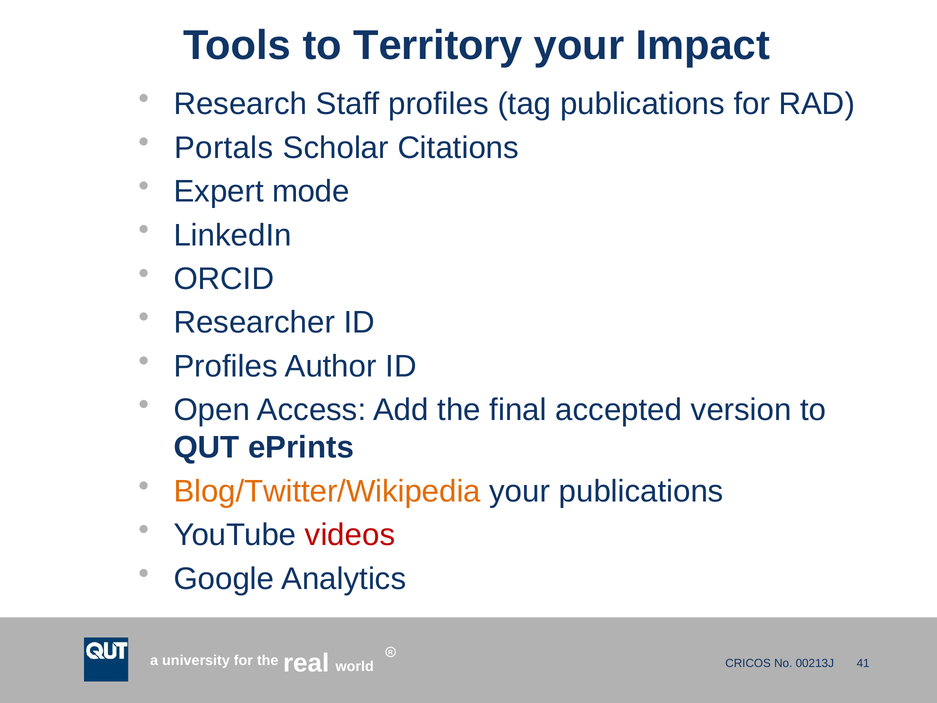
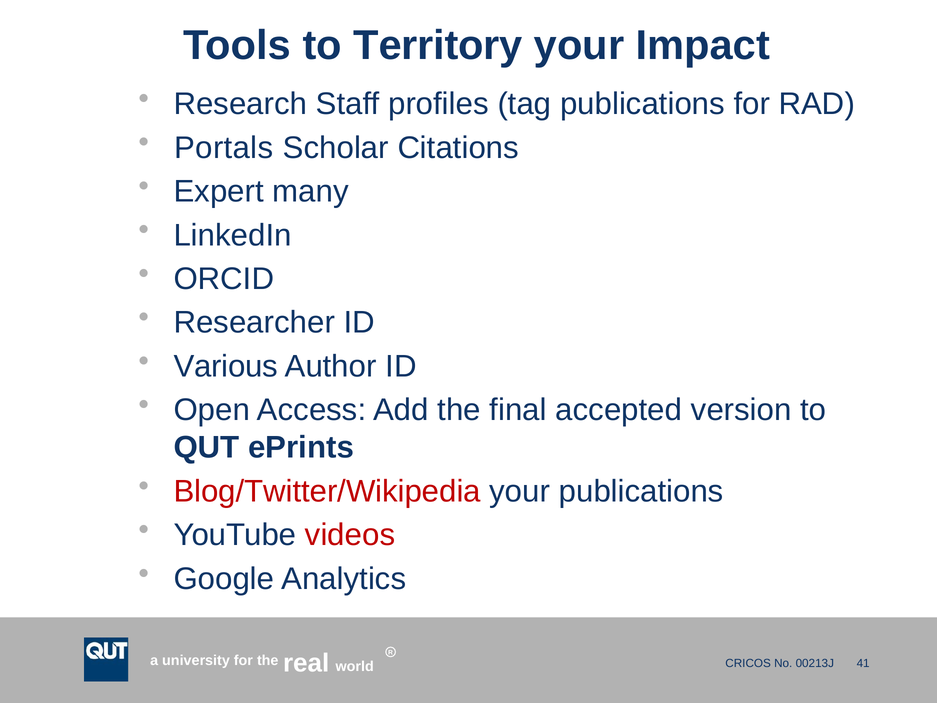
mode: mode -> many
Profiles at (226, 366): Profiles -> Various
Blog/Twitter/Wikipedia colour: orange -> red
